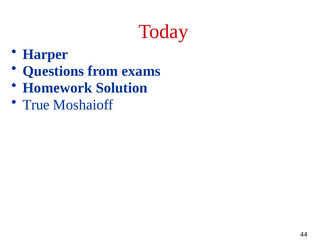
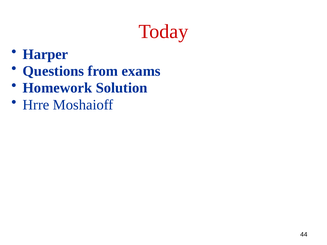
True: True -> Hrre
